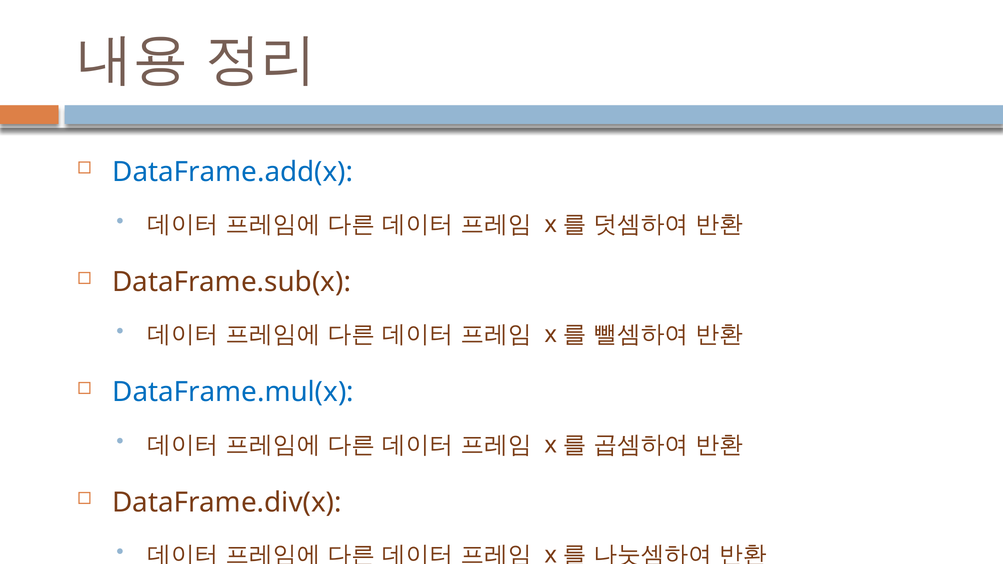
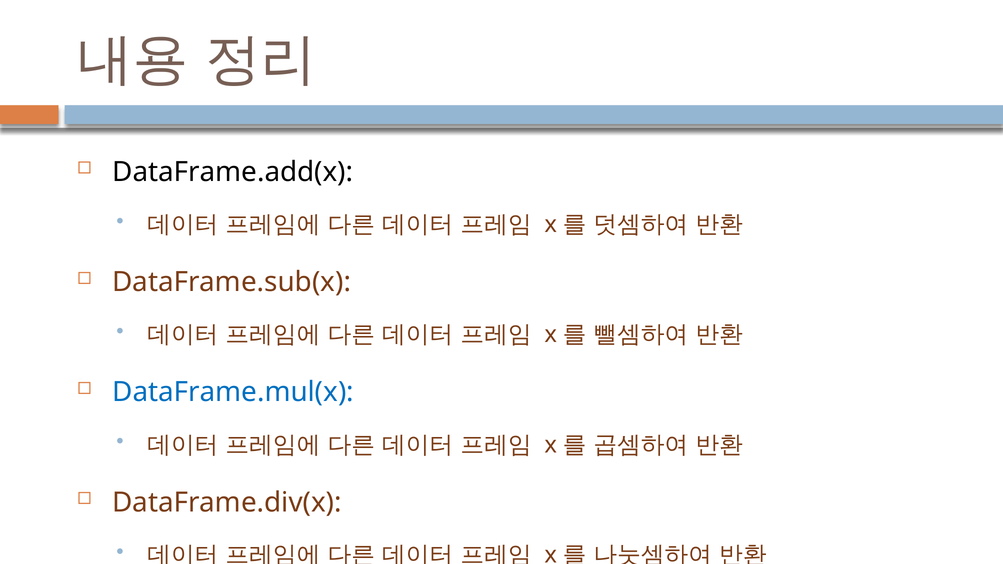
DataFrame.add(x colour: blue -> black
